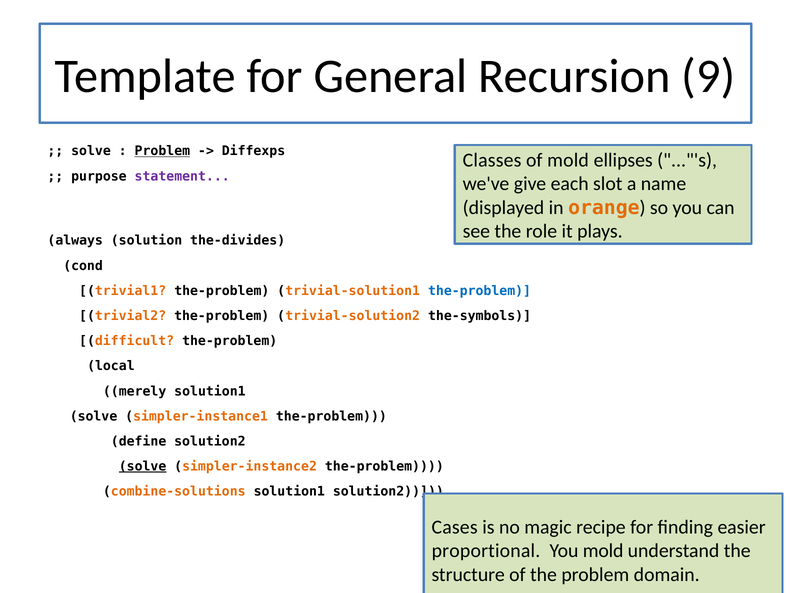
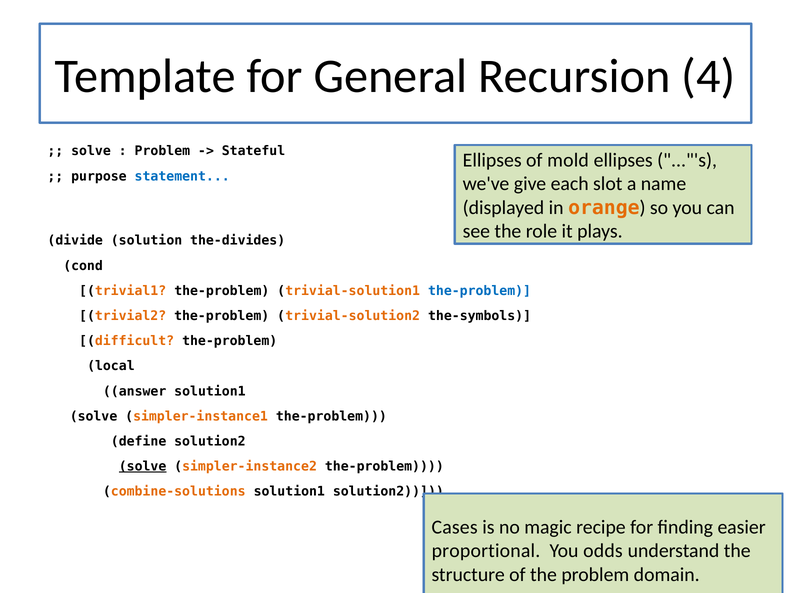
9: 9 -> 4
Problem at (162, 151) underline: present -> none
Diffexps: Diffexps -> Stateful
Classes at (492, 160): Classes -> Ellipses
statement colour: purple -> blue
always: always -> divide
merely: merely -> answer
You mold: mold -> odds
